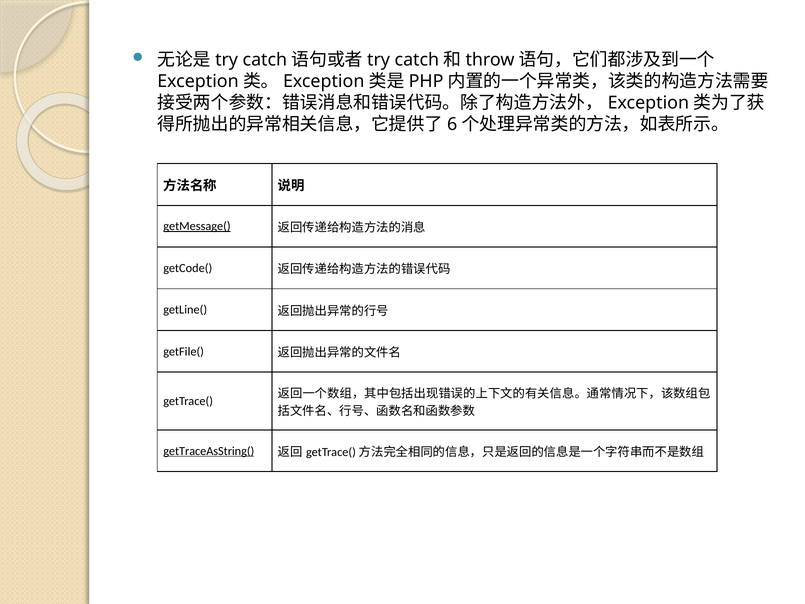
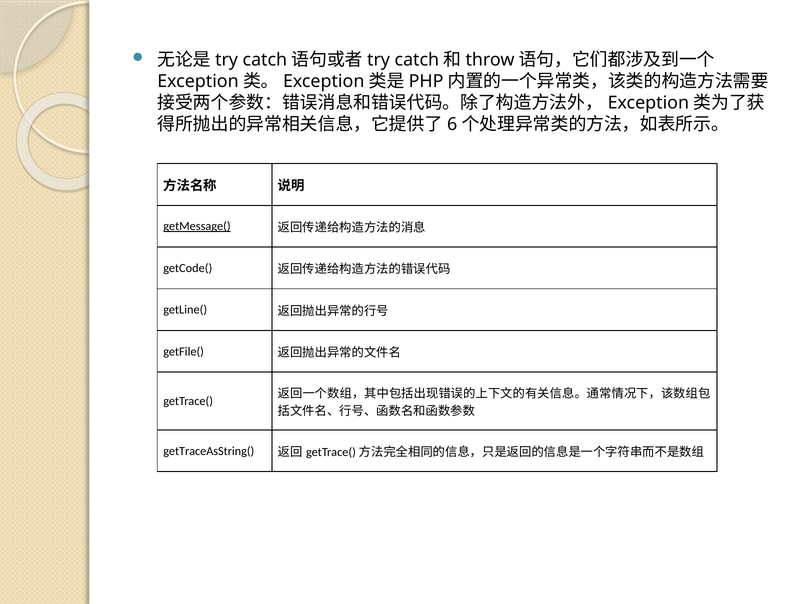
getTraceAsString( underline: present -> none
